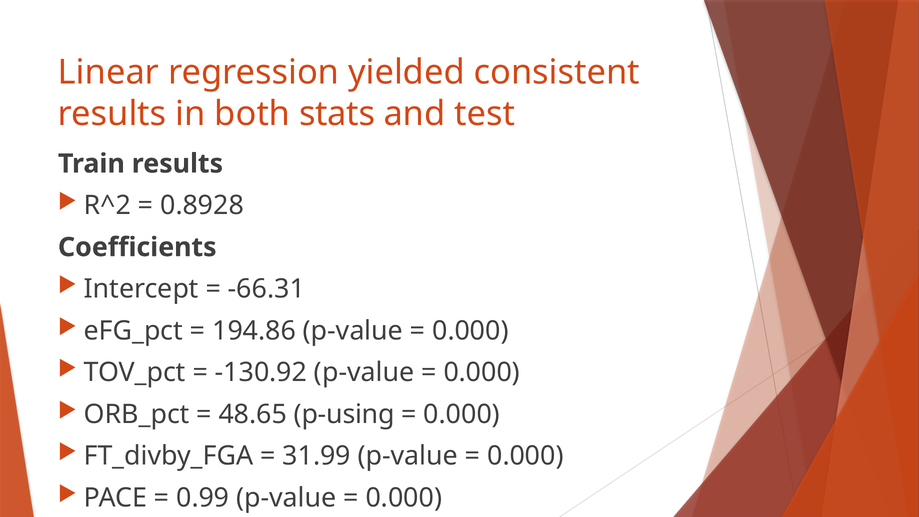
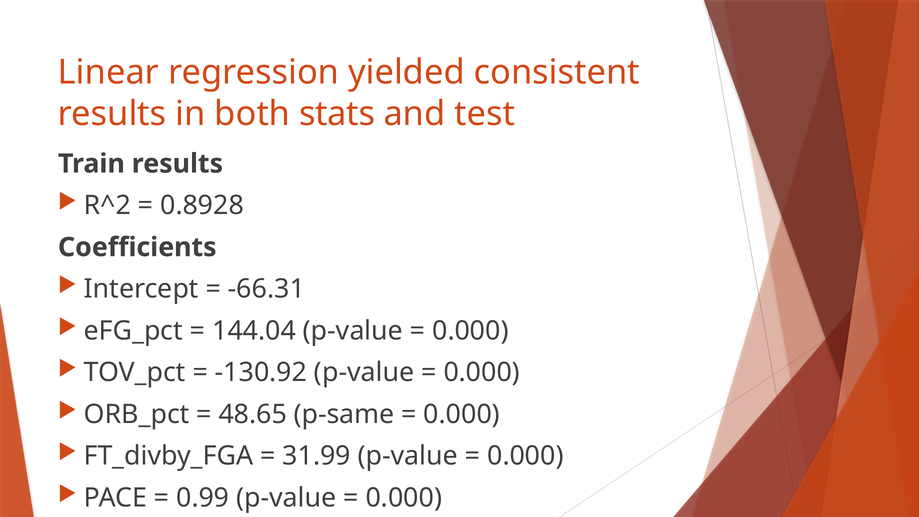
194.86: 194.86 -> 144.04
p-using: p-using -> p-same
